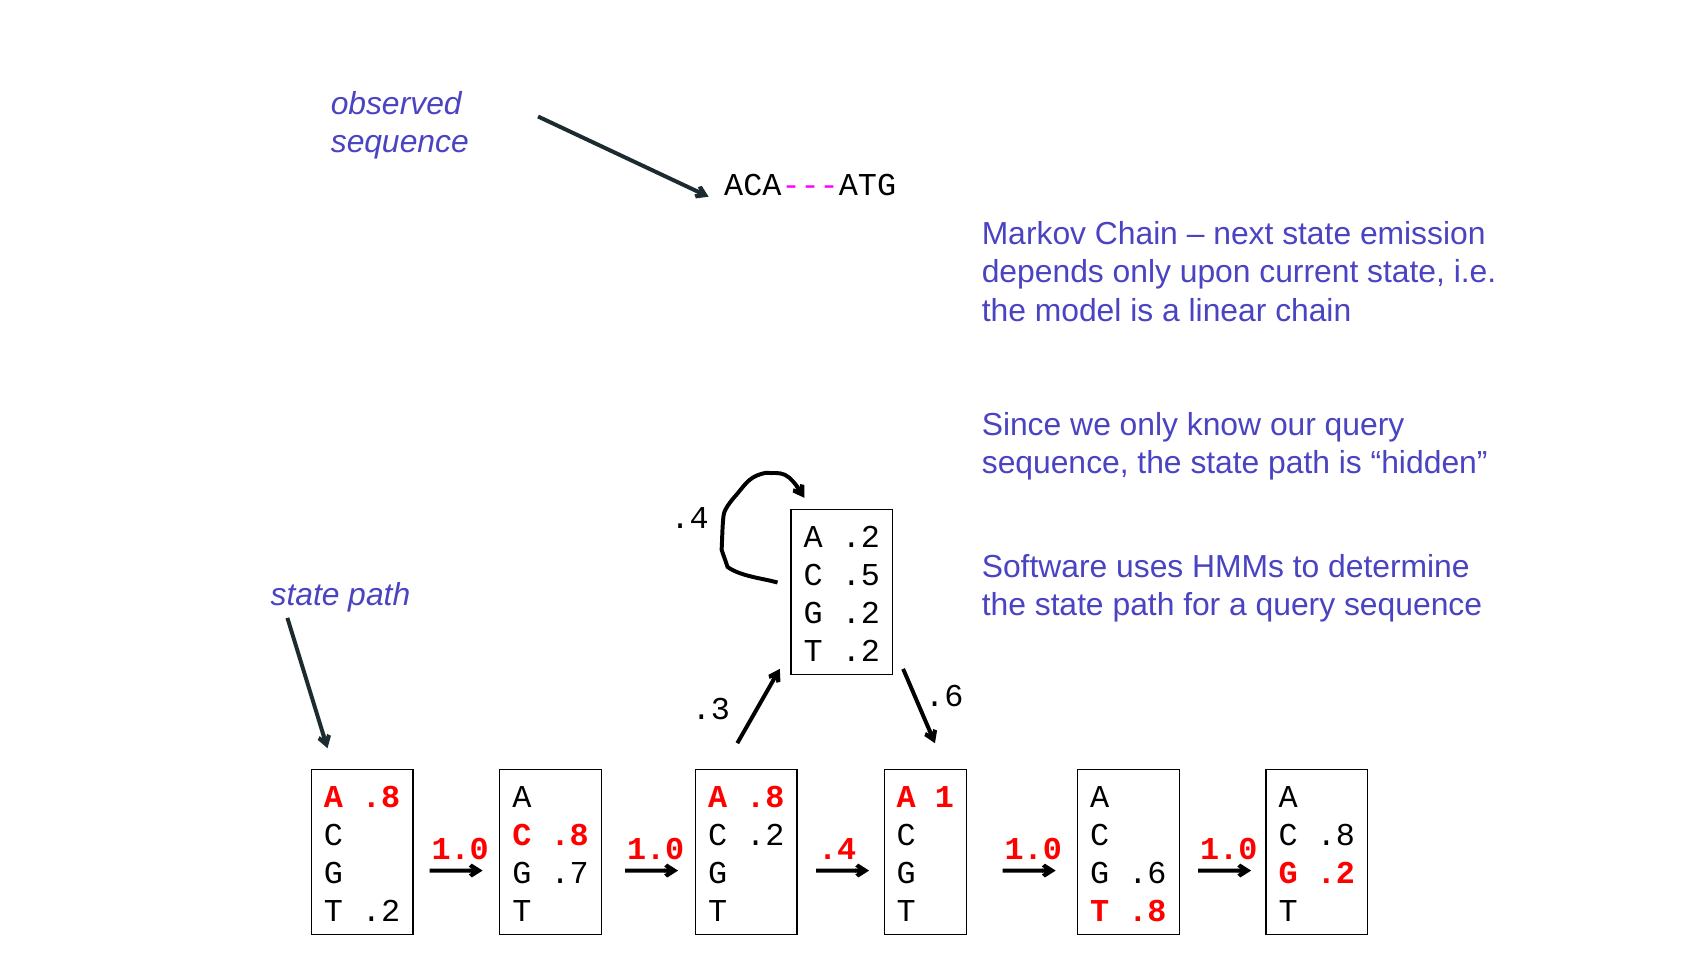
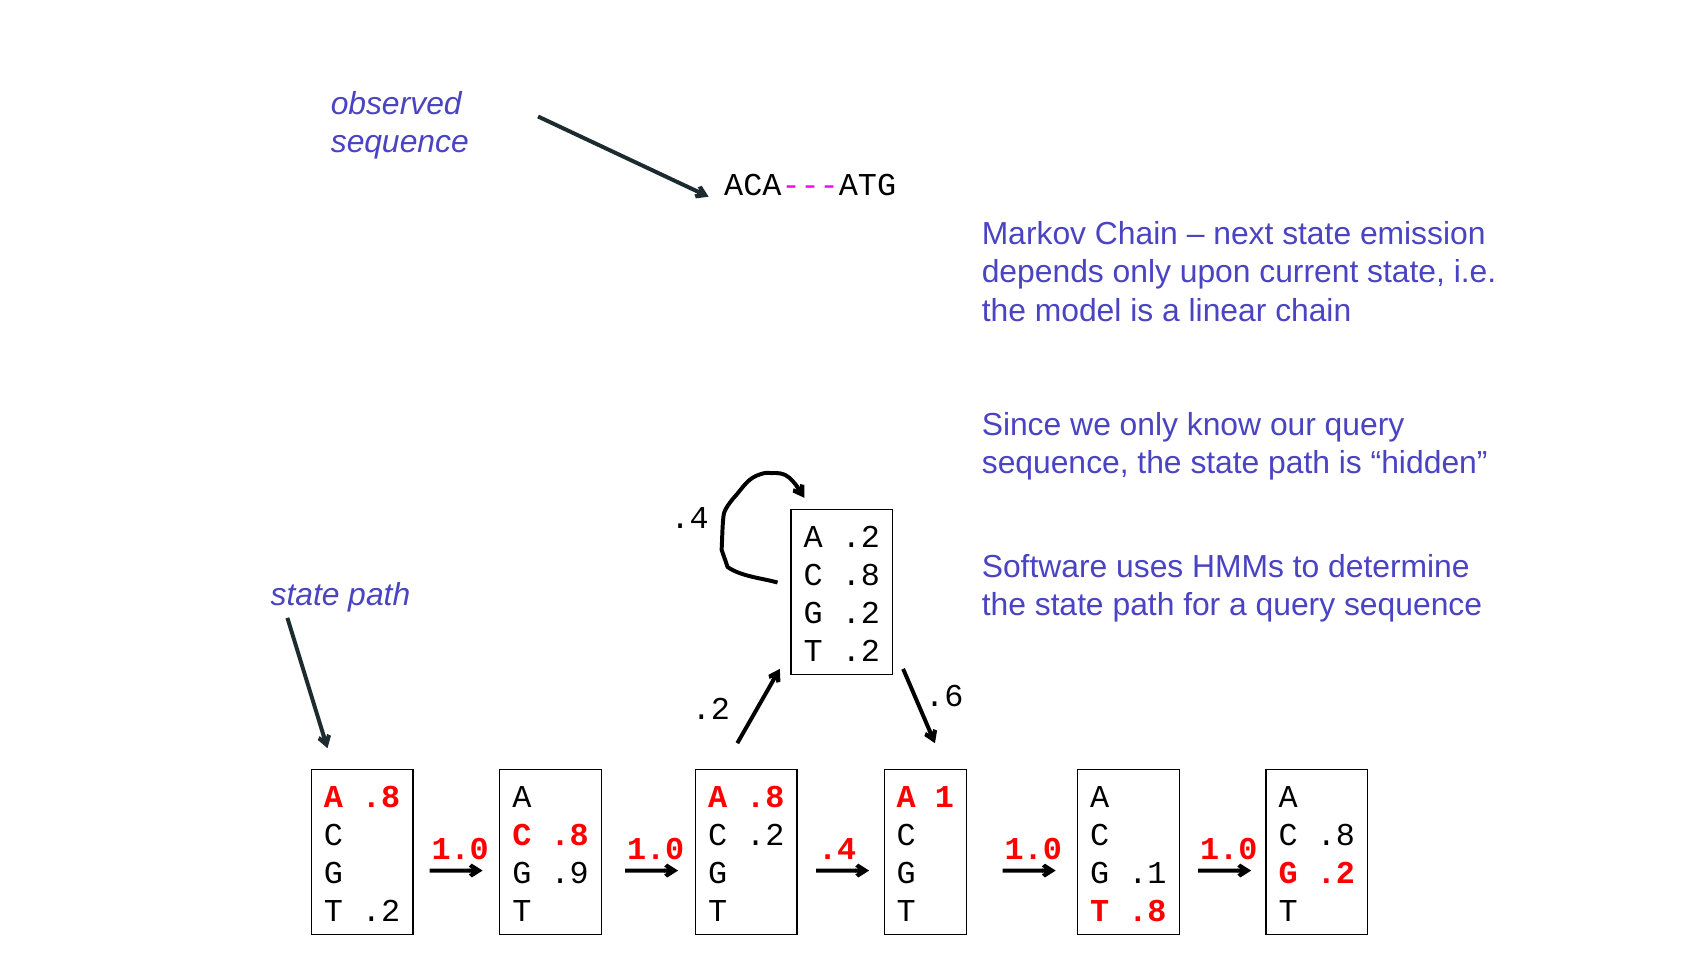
.5 at (861, 575): .5 -> .8
.3 at (711, 709): .3 -> .2
.7: .7 -> .9
G .6: .6 -> .1
